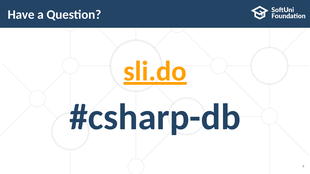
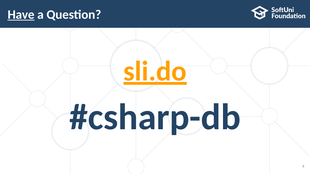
Have underline: none -> present
